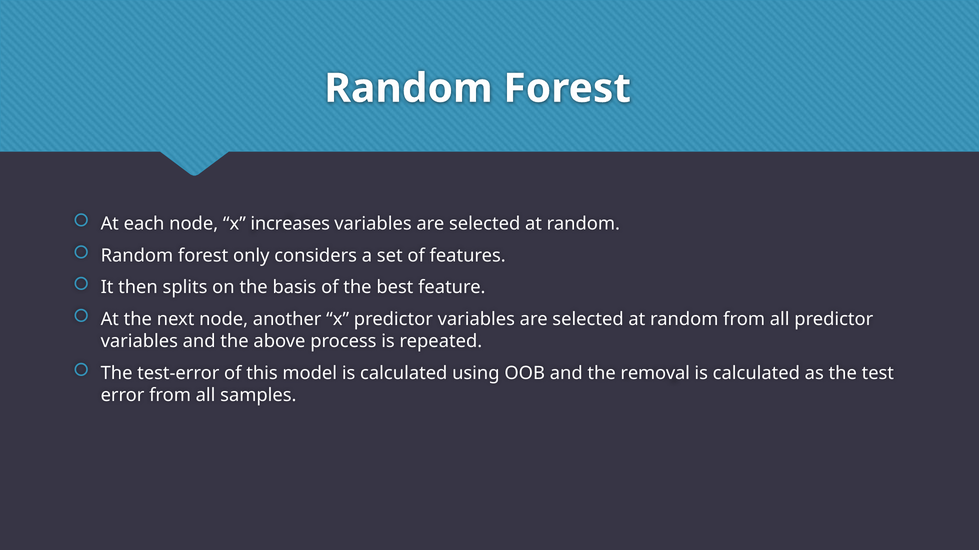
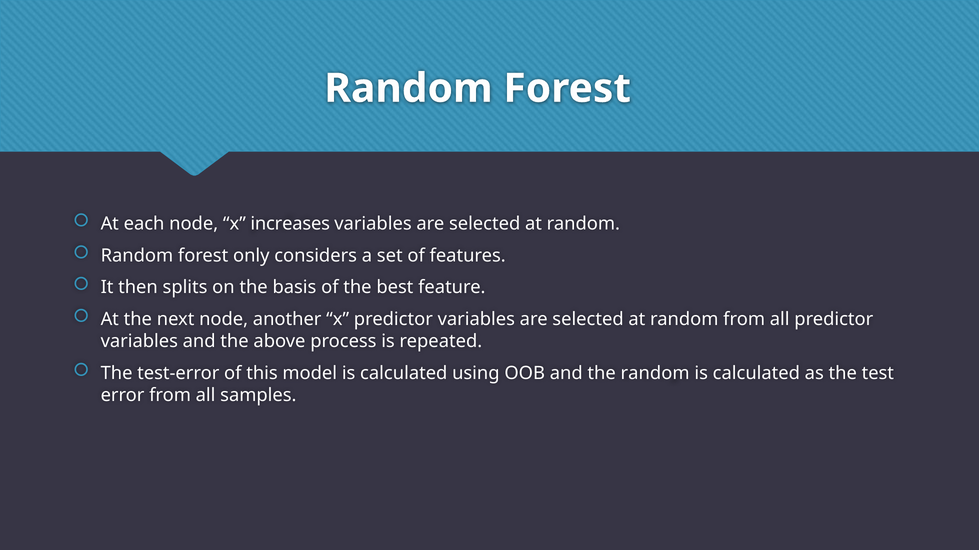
the removal: removal -> random
